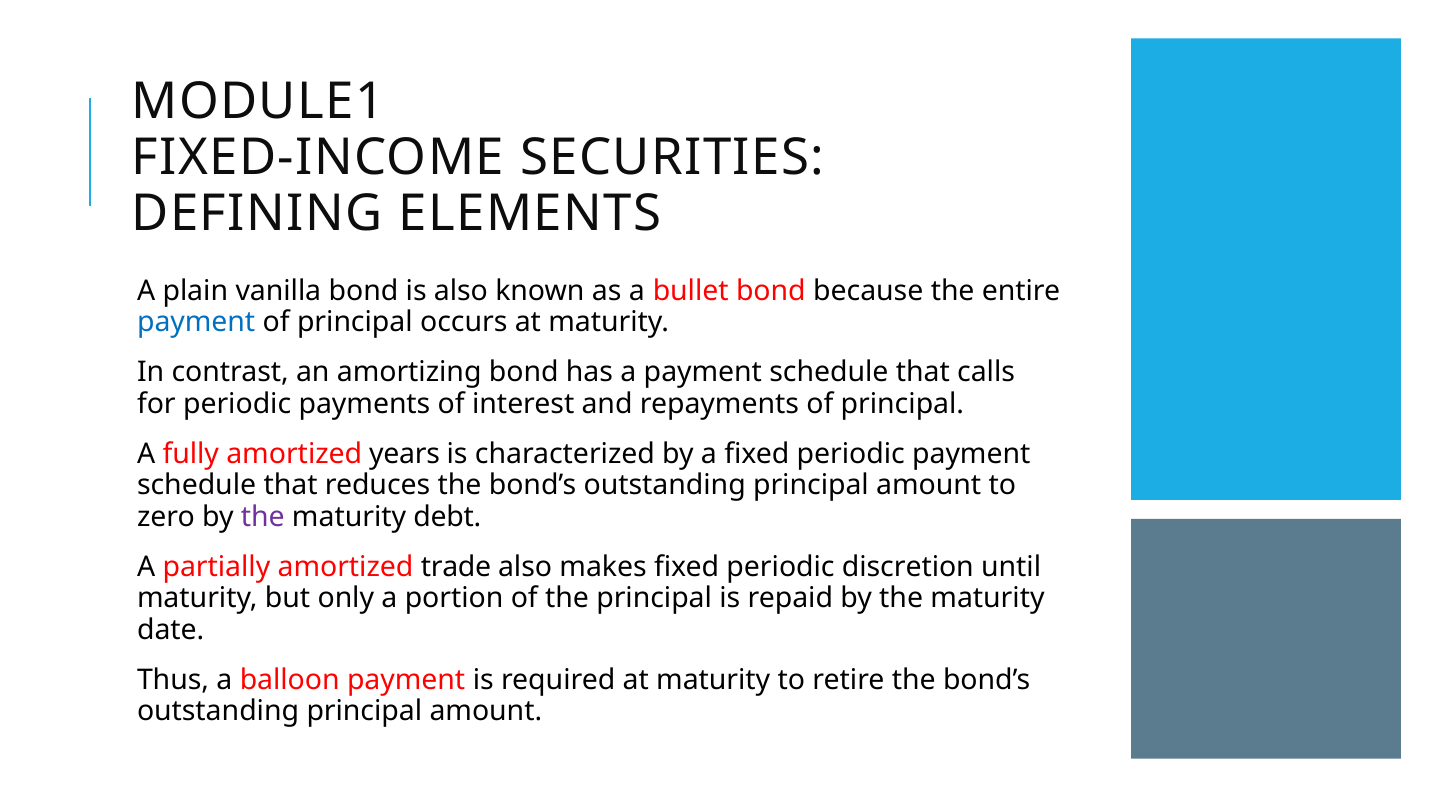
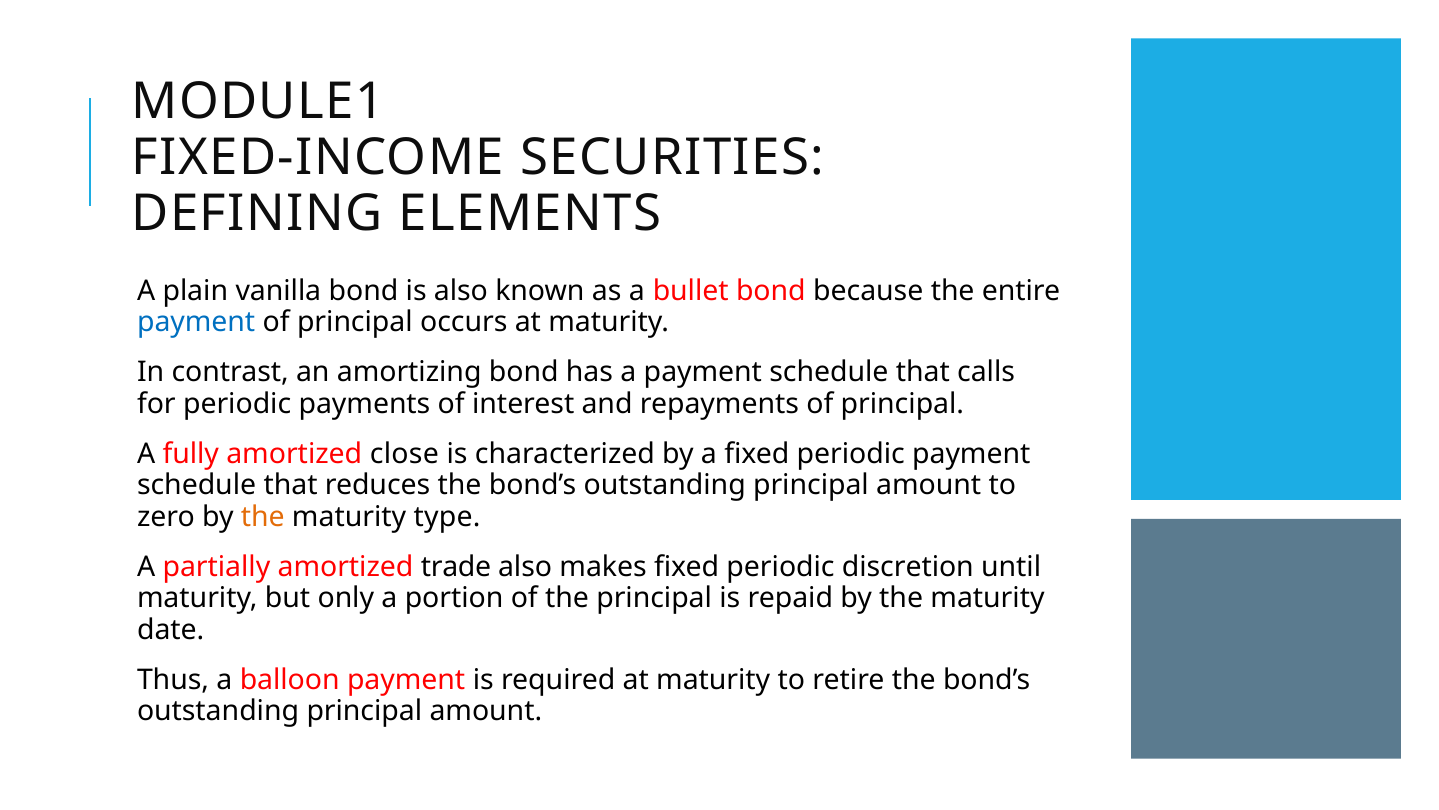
years: years -> close
the at (263, 516) colour: purple -> orange
debt: debt -> type
